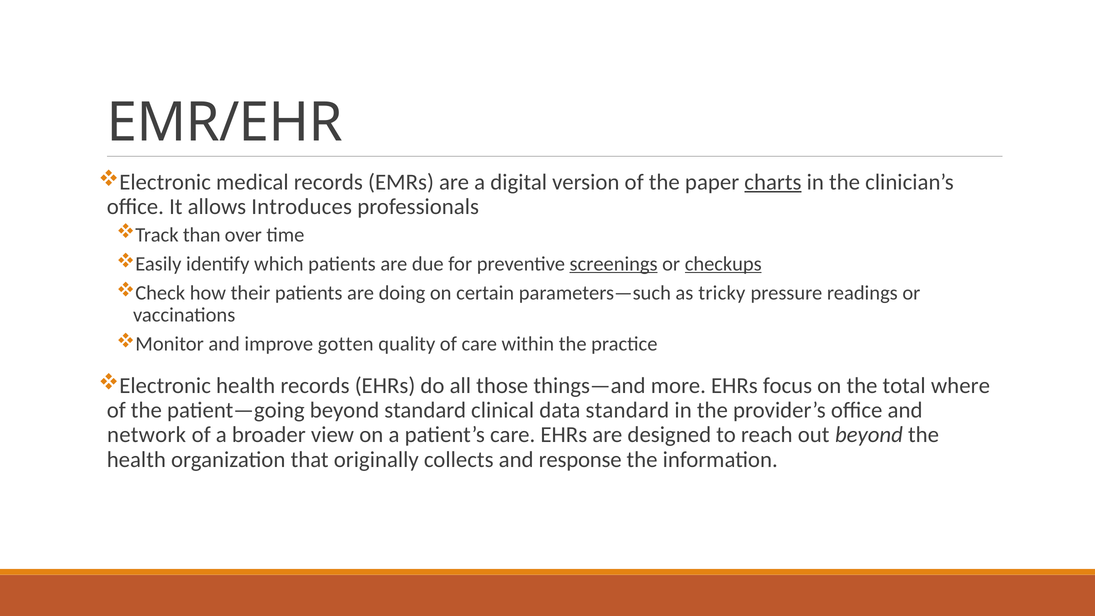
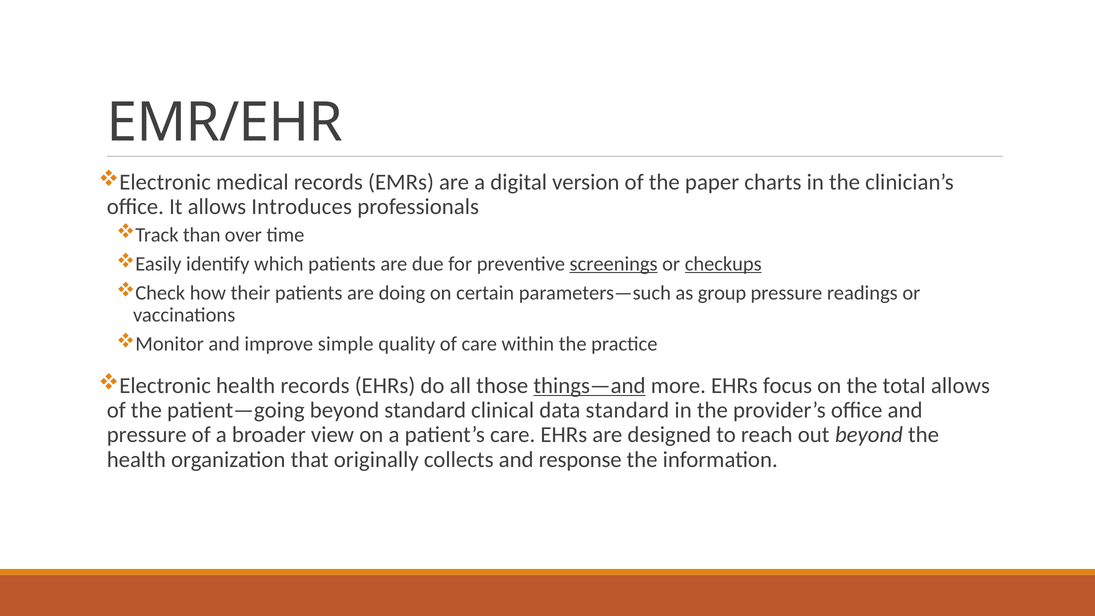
charts underline: present -> none
tricky: tricky -> group
gotten: gotten -> simple
things—and underline: none -> present
total where: where -> allows
network at (147, 435): network -> pressure
